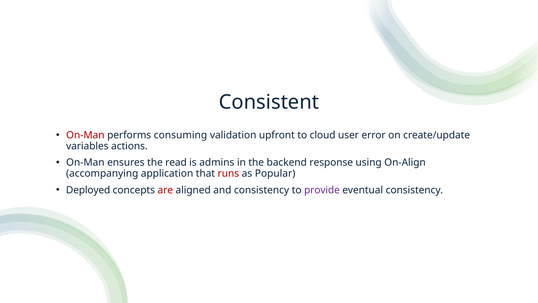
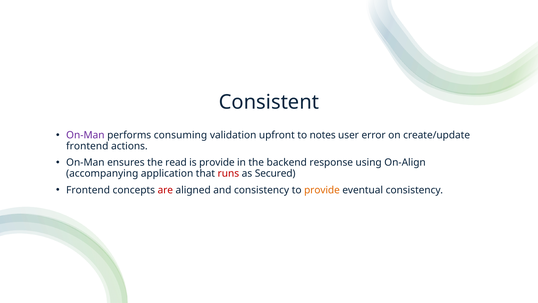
On-Man at (85, 135) colour: red -> purple
cloud: cloud -> notes
variables at (87, 146): variables -> frontend
is admins: admins -> provide
Popular: Popular -> Secured
Deployed at (88, 190): Deployed -> Frontend
provide at (322, 190) colour: purple -> orange
